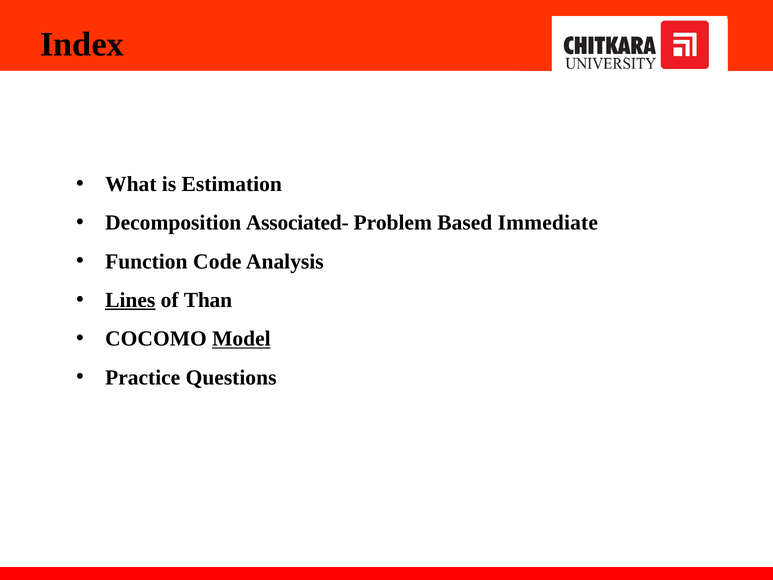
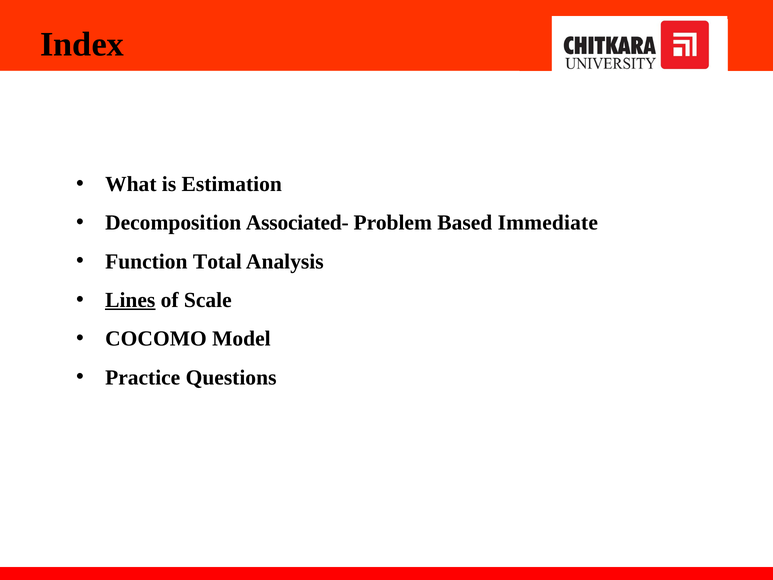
Code: Code -> Total
Than: Than -> Scale
Model underline: present -> none
